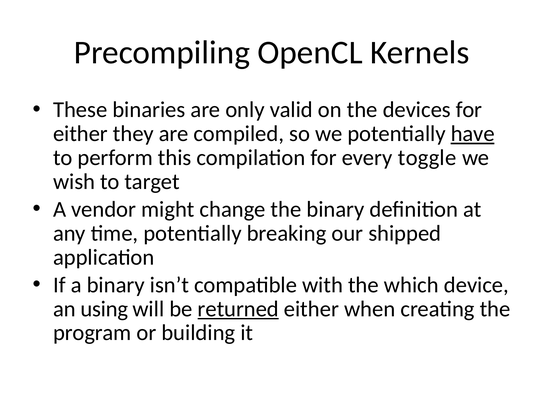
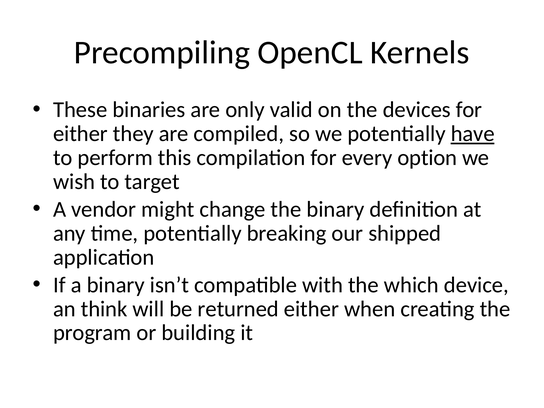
toggle: toggle -> option
using: using -> think
returned underline: present -> none
